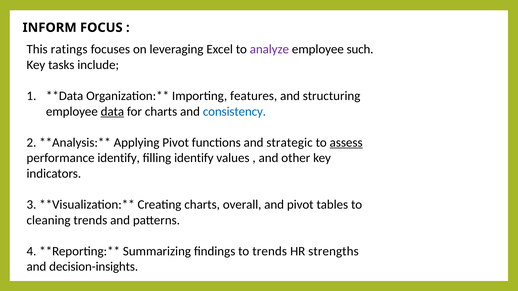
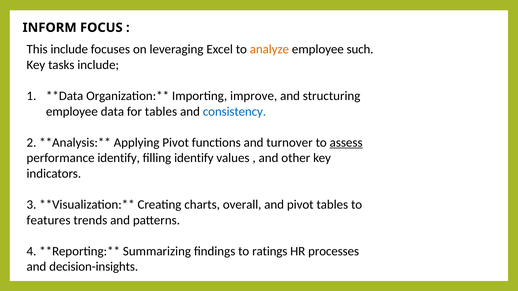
This ratings: ratings -> include
analyze colour: purple -> orange
features: features -> improve
data underline: present -> none
for charts: charts -> tables
strategic: strategic -> turnover
cleaning: cleaning -> features
to trends: trends -> ratings
strengths: strengths -> processes
